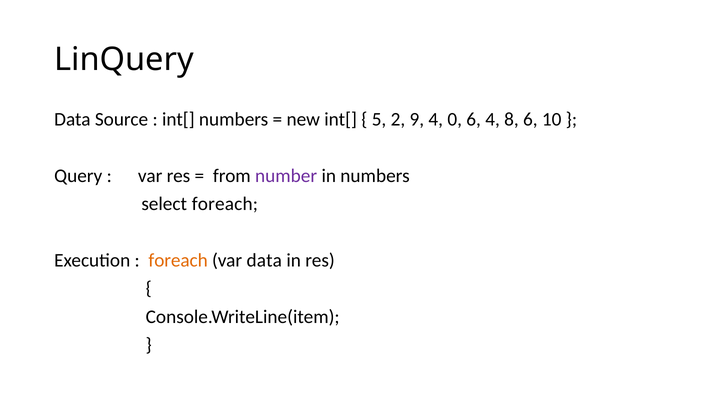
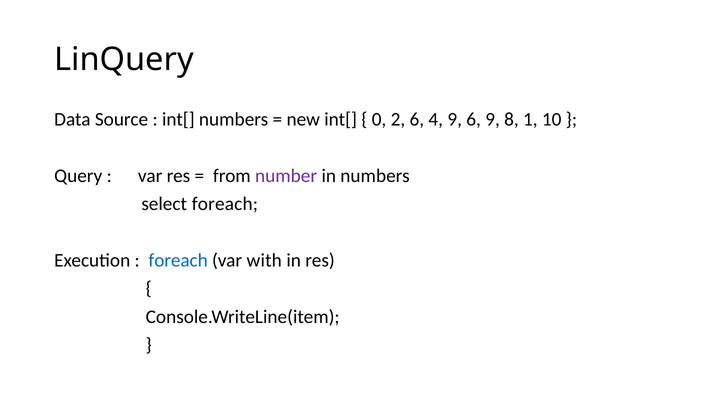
5: 5 -> 0
2 9: 9 -> 6
4 0: 0 -> 9
6 4: 4 -> 9
8 6: 6 -> 1
foreach at (178, 260) colour: orange -> blue
var data: data -> with
